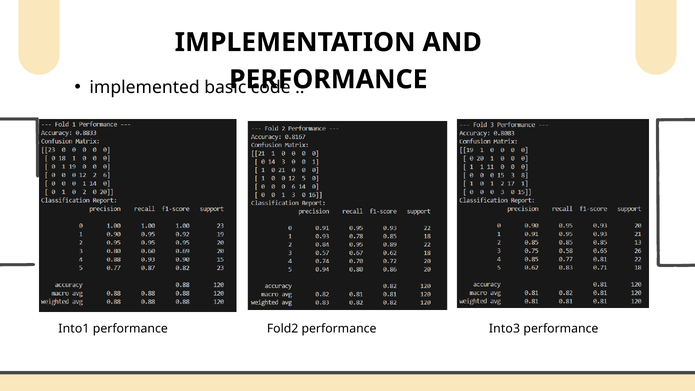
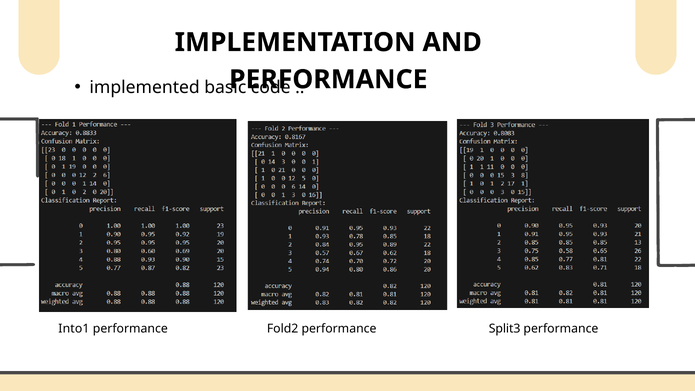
Into3: Into3 -> Split3
